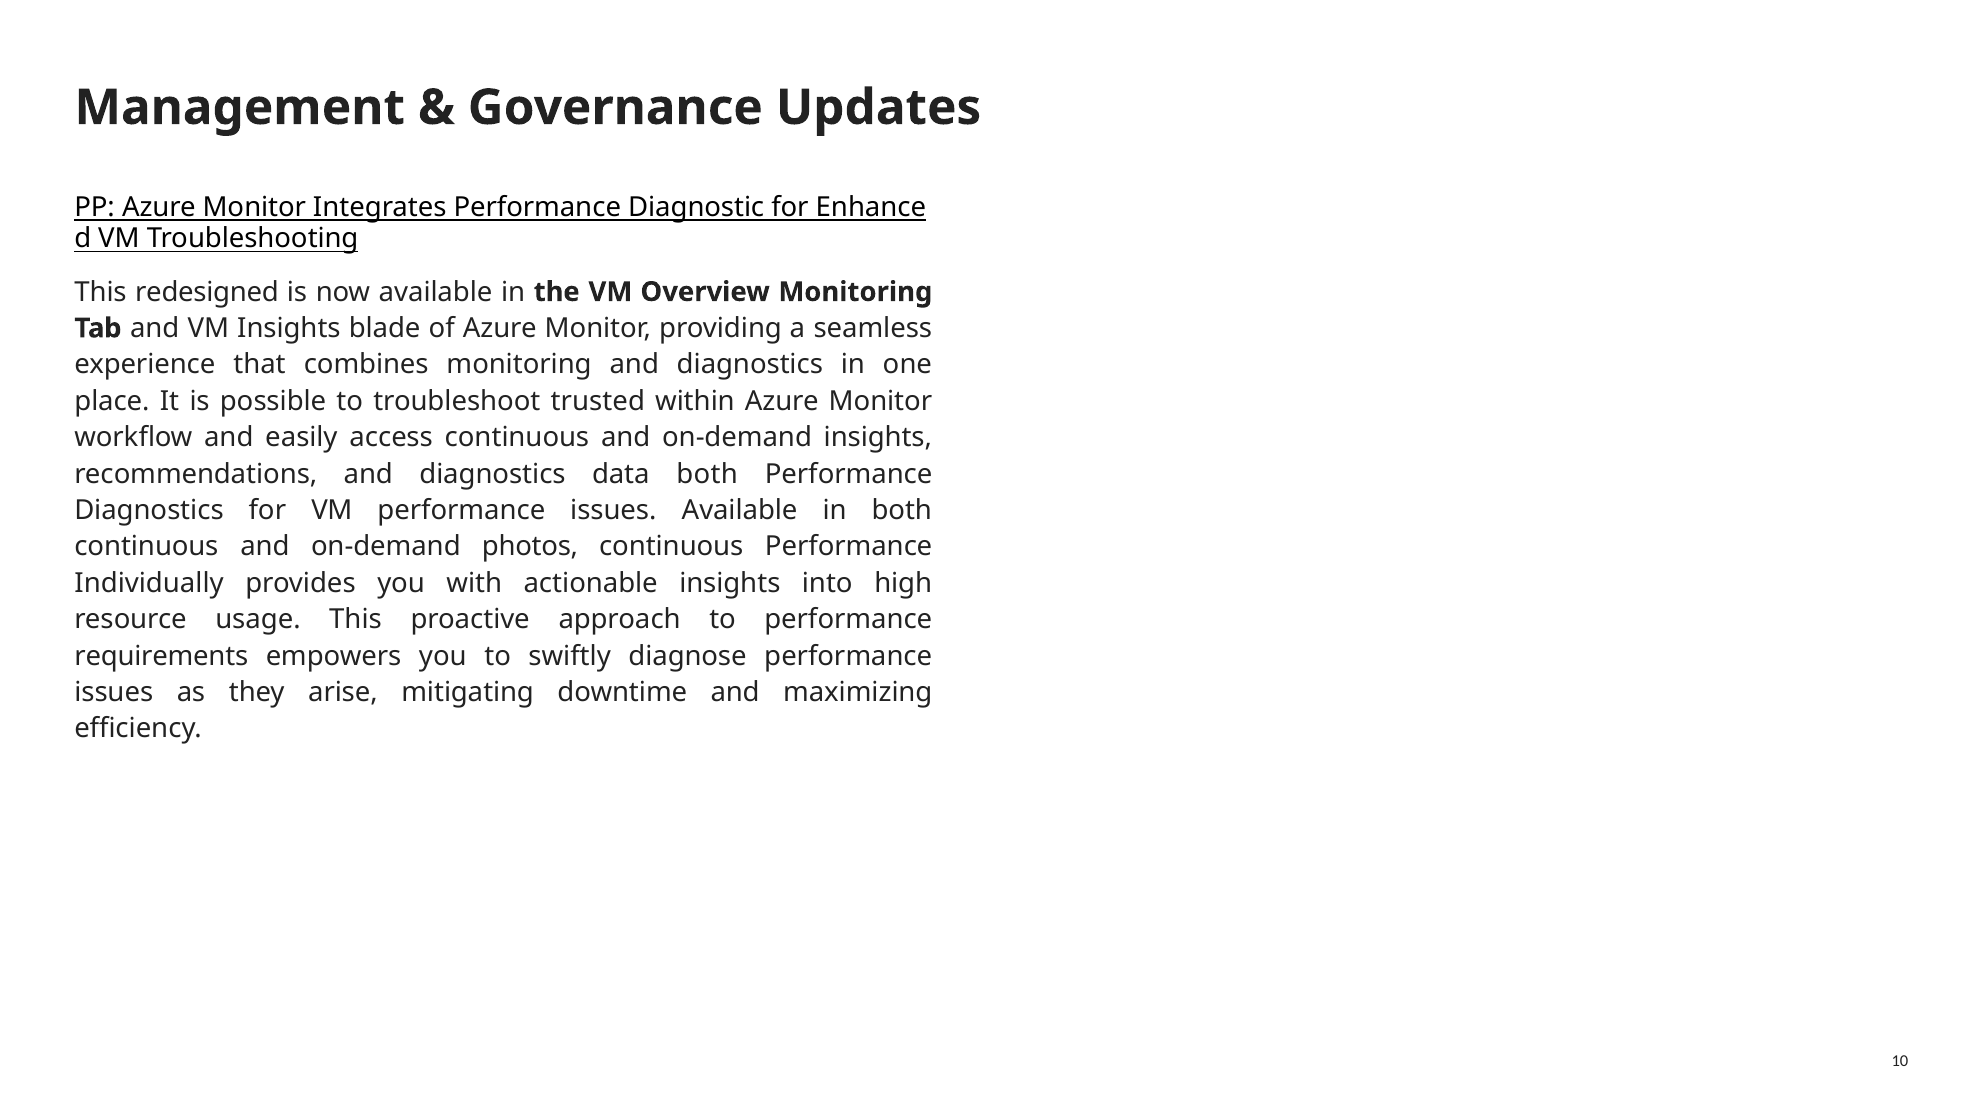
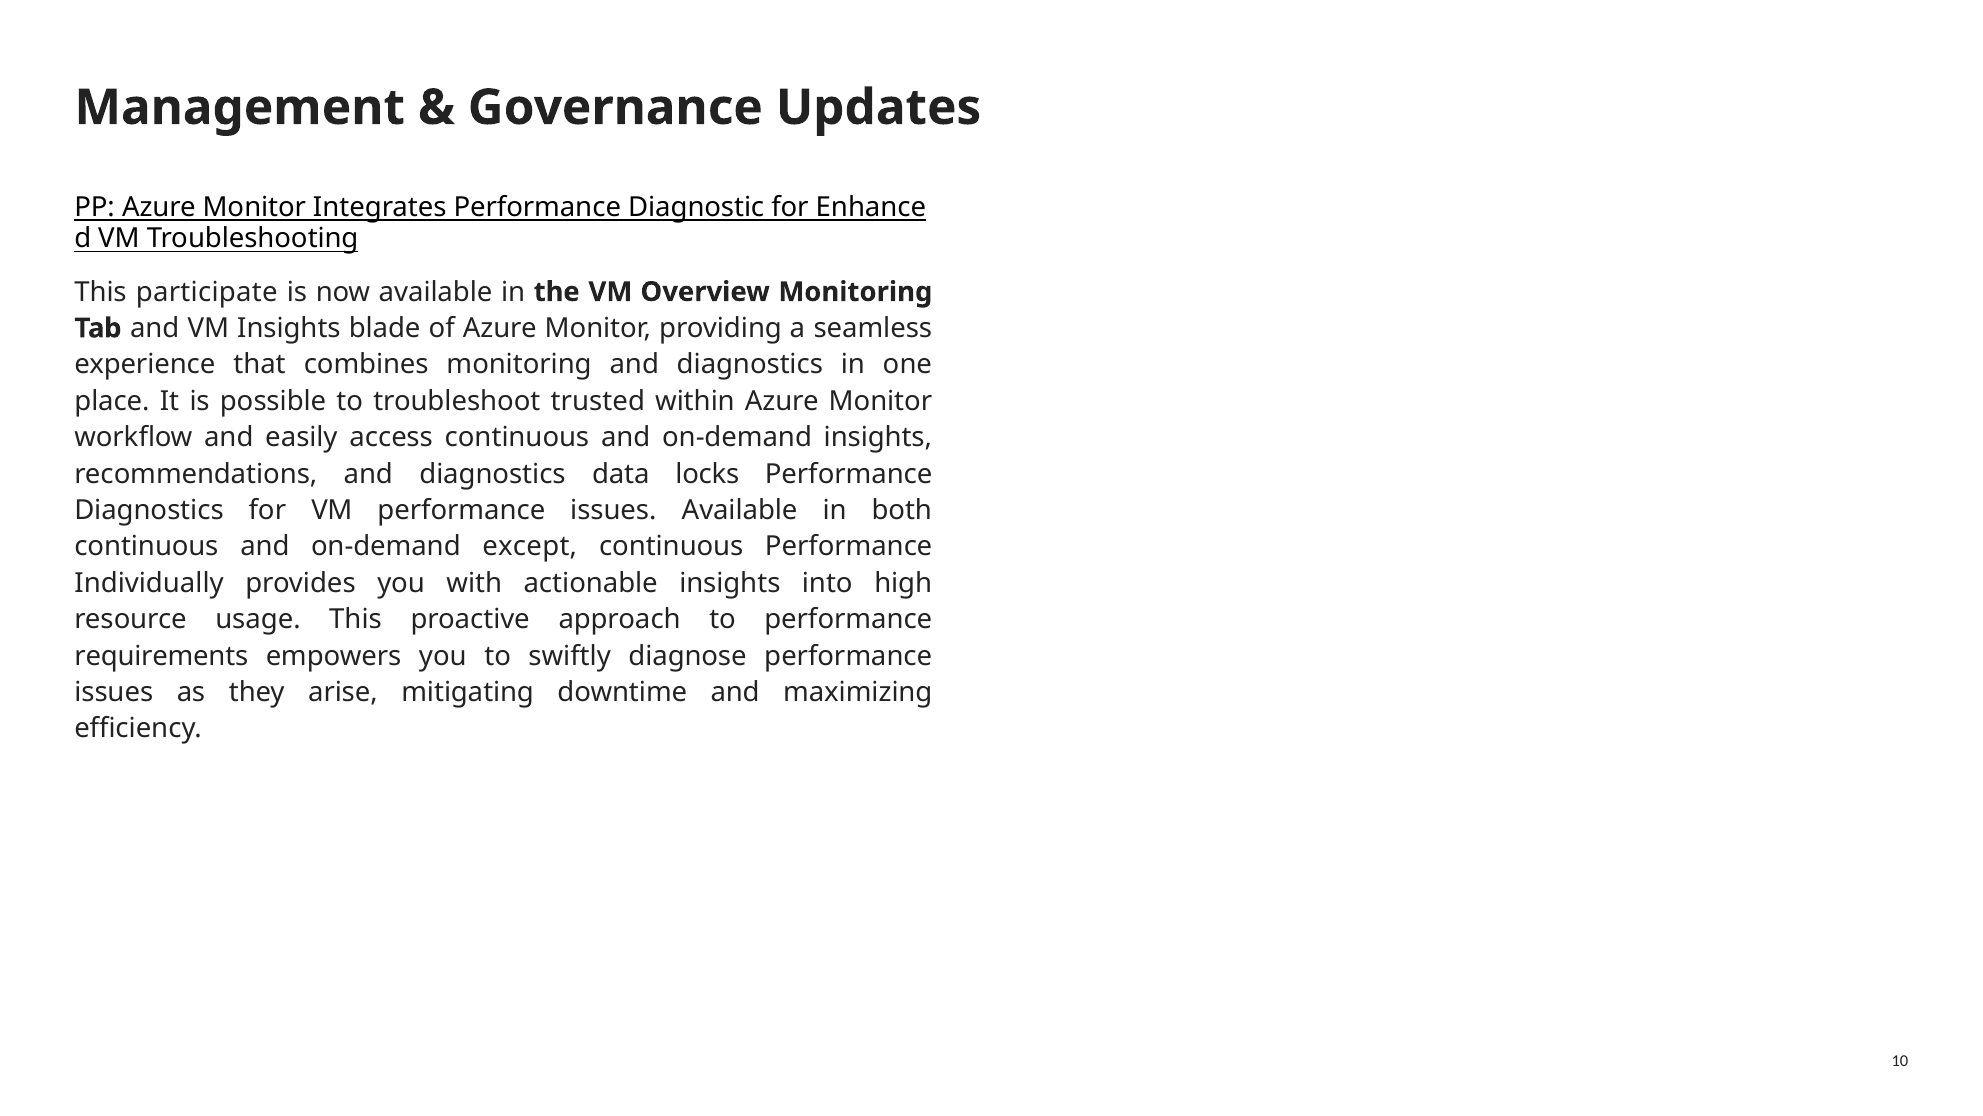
redesigned: redesigned -> participate
data both: both -> locks
photos: photos -> except
